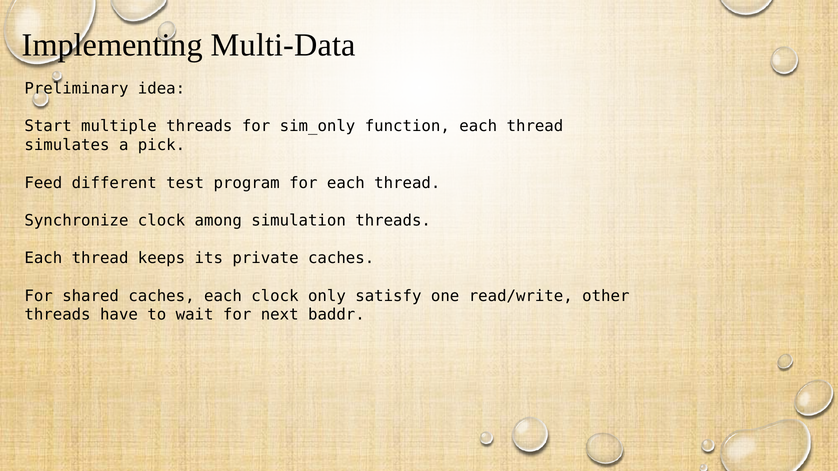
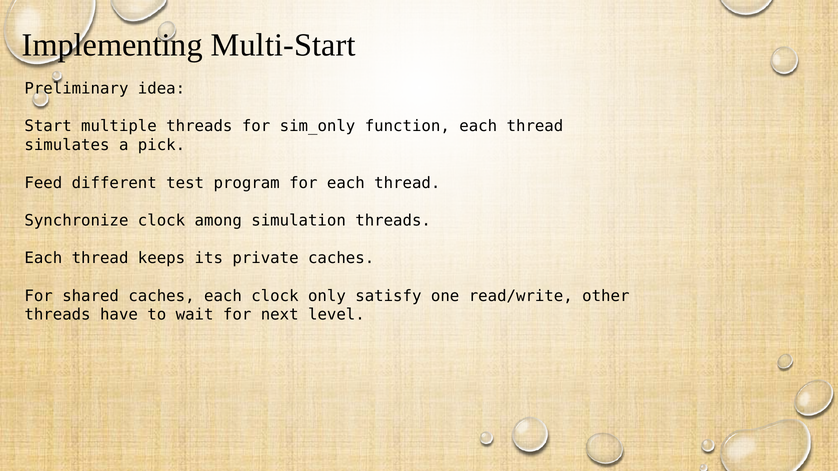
Multi-Data: Multi-Data -> Multi-Start
baddr: baddr -> level
